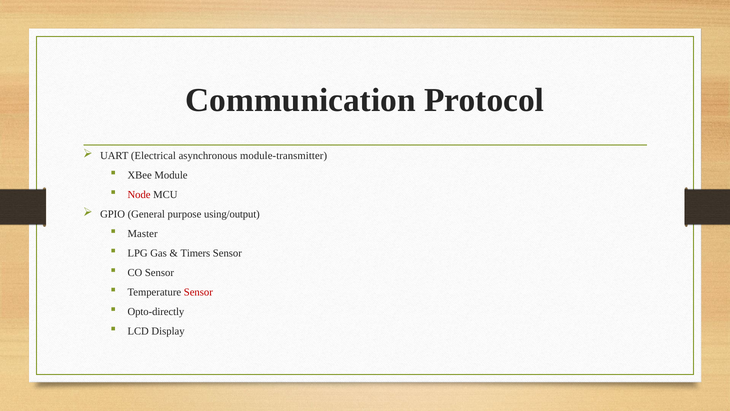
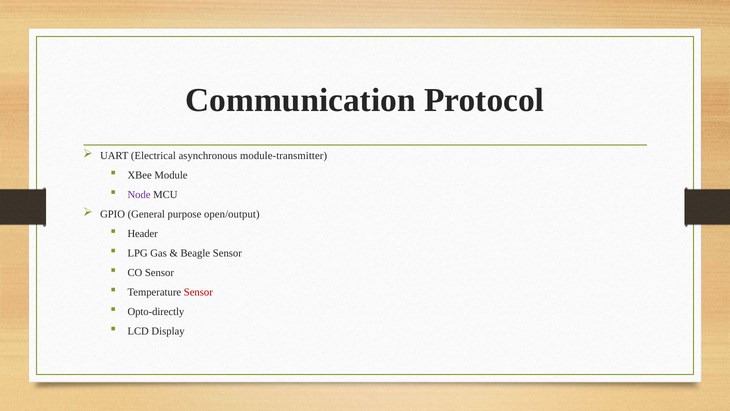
Node colour: red -> purple
using/output: using/output -> open/output
Master: Master -> Header
Timers: Timers -> Beagle
